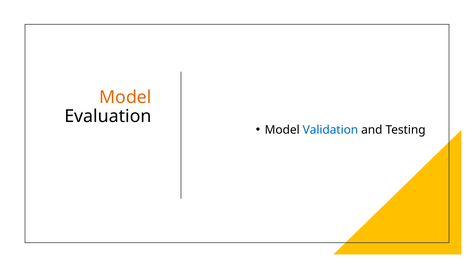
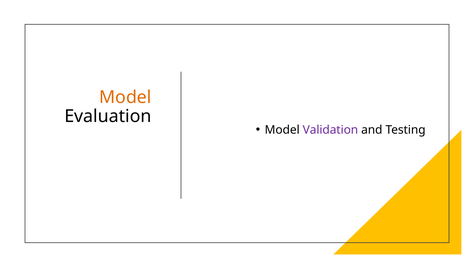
Validation colour: blue -> purple
